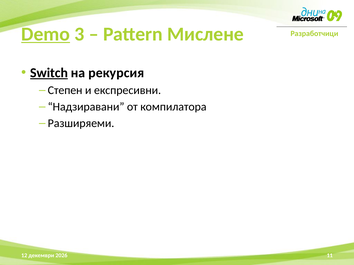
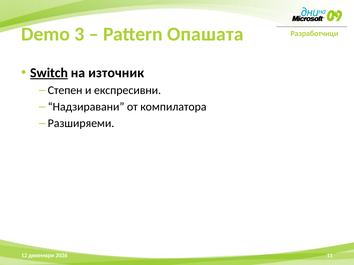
Demo underline: present -> none
Мислене: Мислене -> Опашата
рекурсия: рекурсия -> източник
